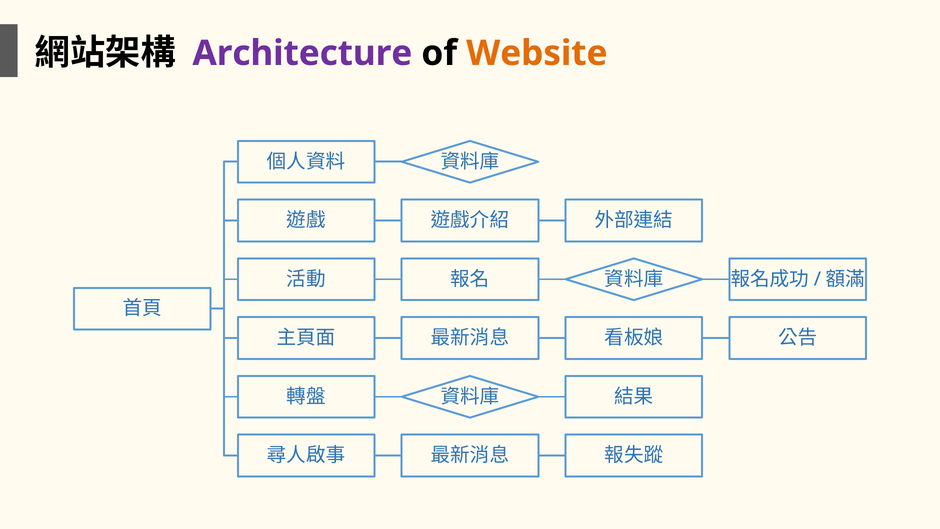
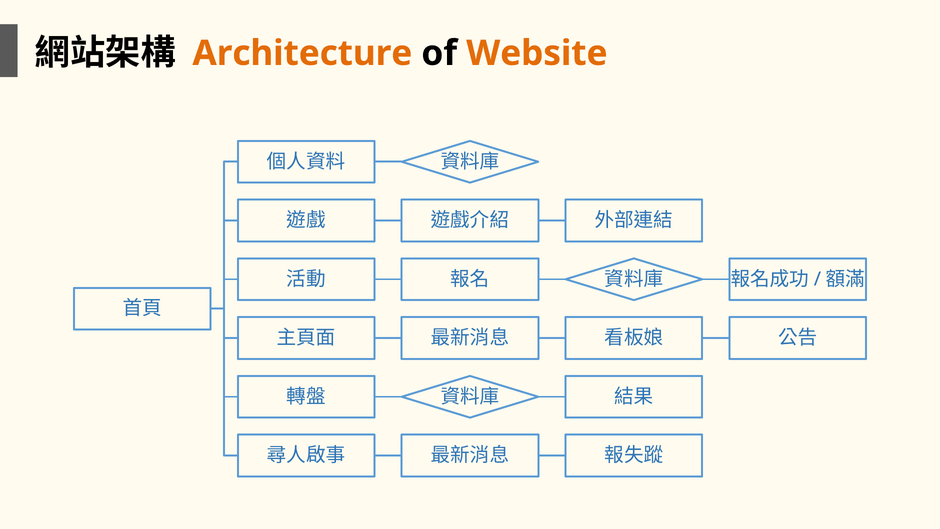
Architecture colour: purple -> orange
